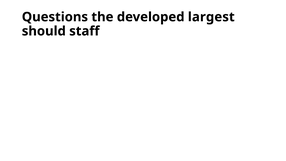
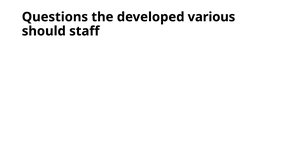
largest: largest -> various
